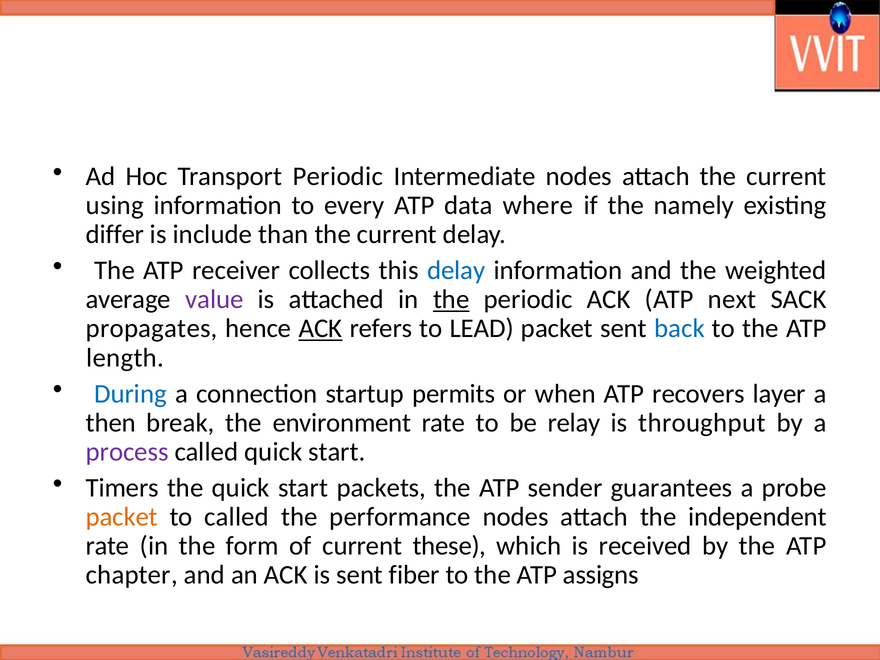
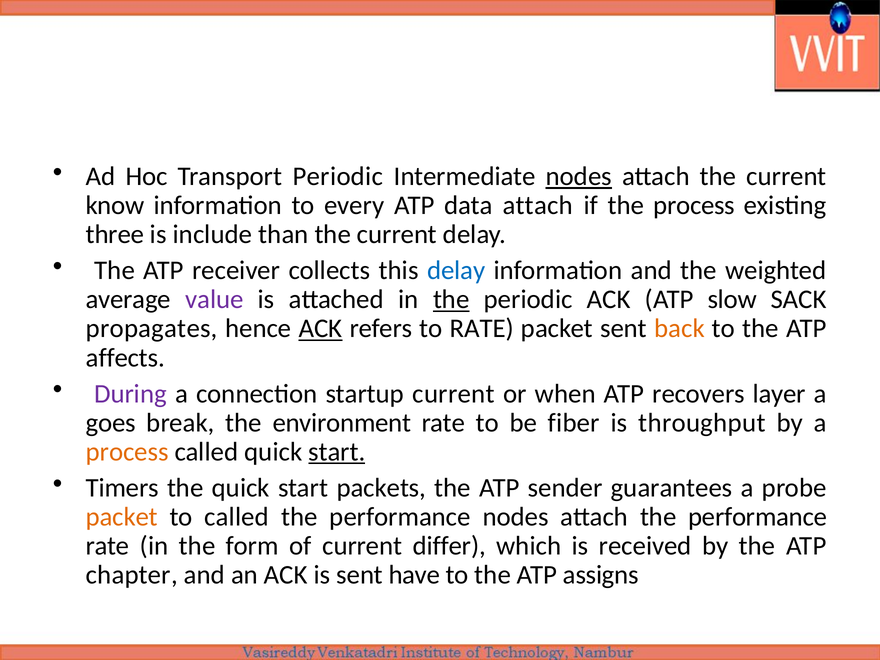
nodes at (579, 176) underline: none -> present
using: using -> know
data where: where -> attach
the namely: namely -> process
differ: differ -> three
next: next -> slow
to LEAD: LEAD -> RATE
back colour: blue -> orange
length: length -> affects
During colour: blue -> purple
startup permits: permits -> current
then: then -> goes
relay: relay -> fiber
process at (127, 452) colour: purple -> orange
start at (337, 452) underline: none -> present
attach the independent: independent -> performance
these: these -> differ
fiber: fiber -> have
